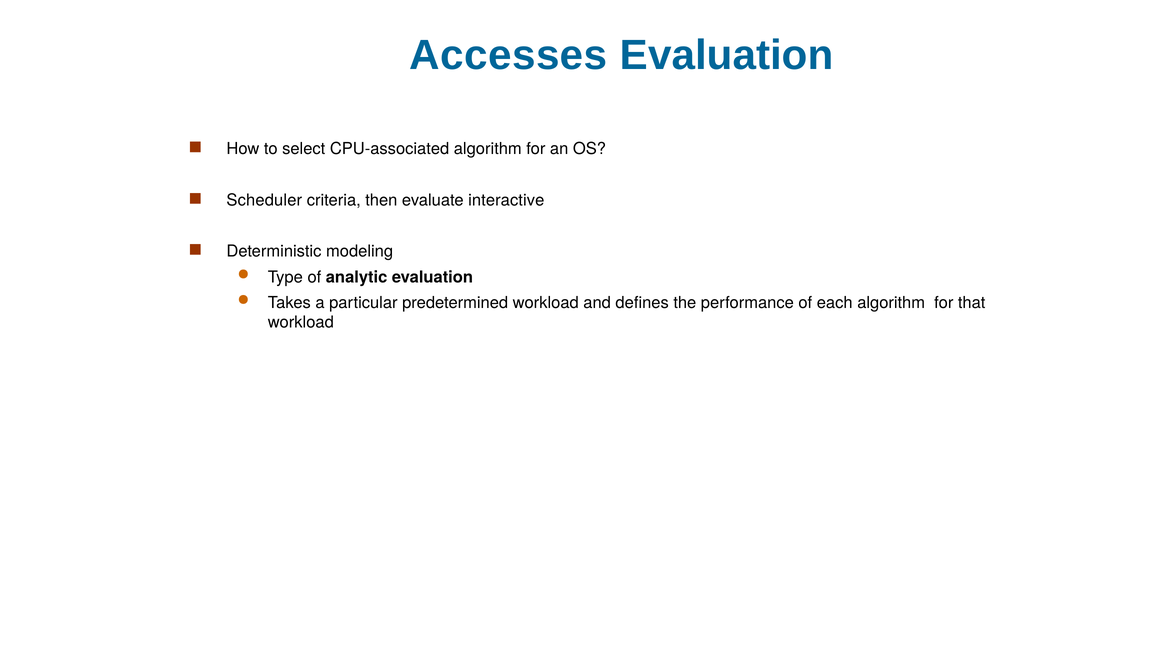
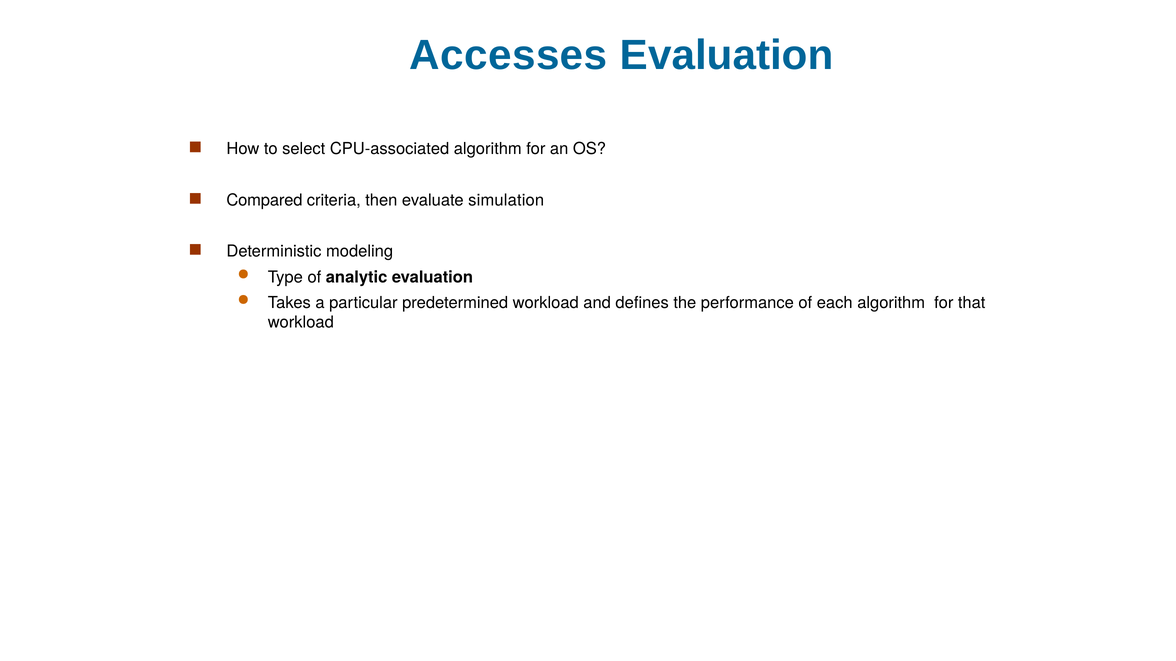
Scheduler: Scheduler -> Compared
interactive: interactive -> simulation
